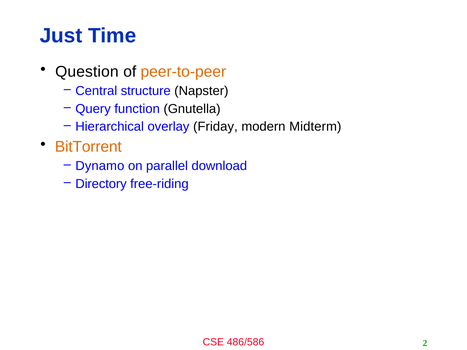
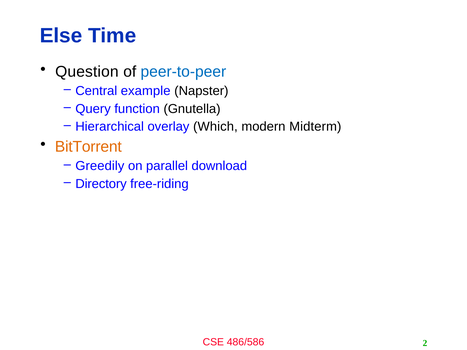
Just: Just -> Else
peer-to-peer colour: orange -> blue
structure: structure -> example
Friday: Friday -> Which
Dynamo: Dynamo -> Greedily
